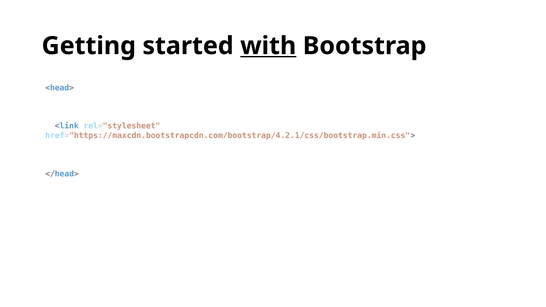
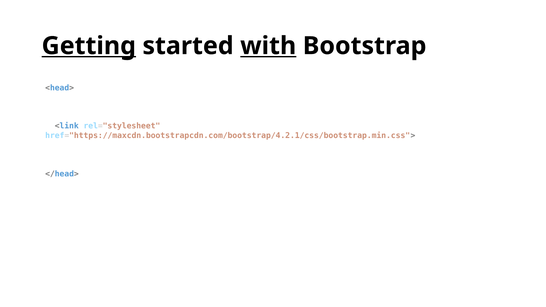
Getting underline: none -> present
